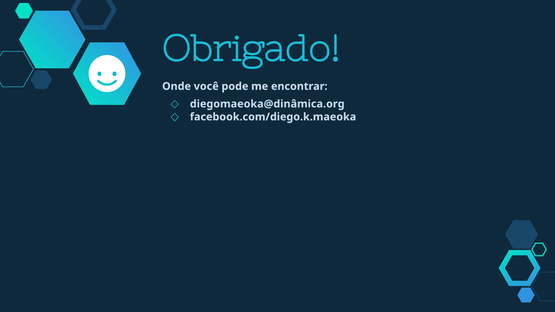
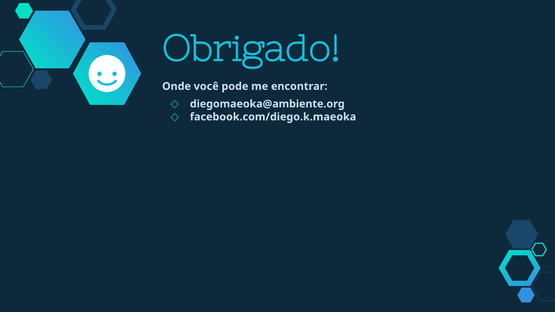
diegomaeoka@dinâmica.org: diegomaeoka@dinâmica.org -> diegomaeoka@ambiente.org
